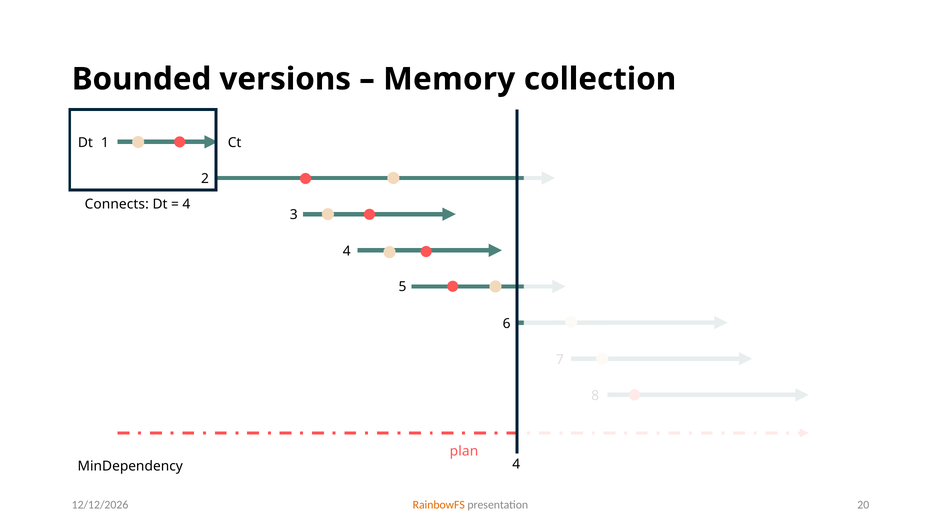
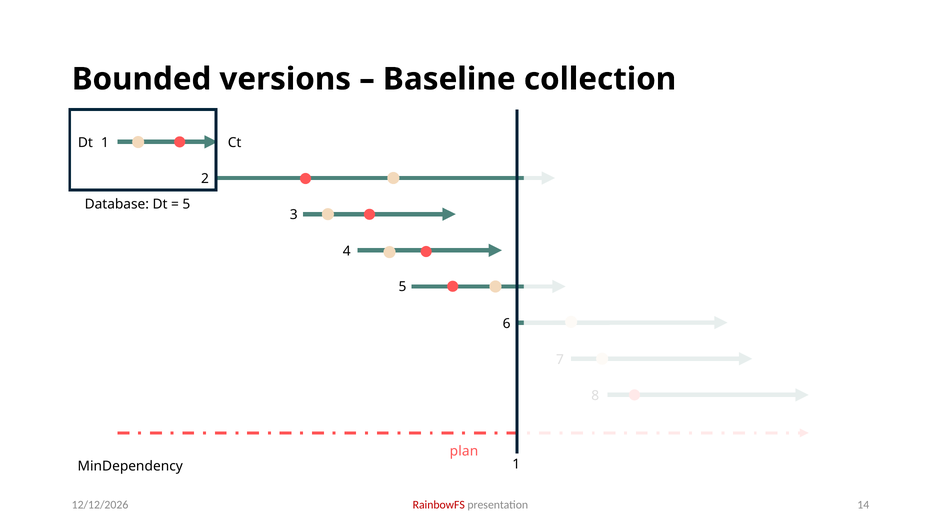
Memory: Memory -> Baseline
Connects: Connects -> Database
4 at (186, 205): 4 -> 5
MinDependency 4: 4 -> 1
RainbowFS colour: orange -> red
20: 20 -> 14
